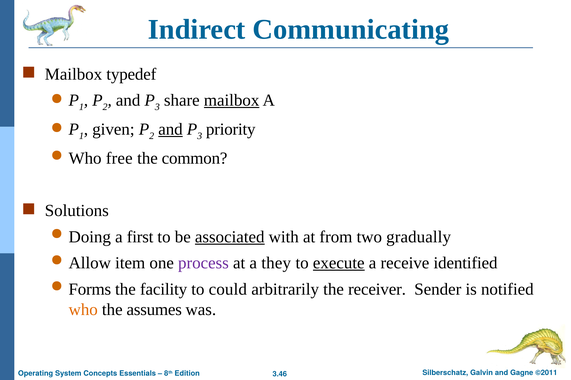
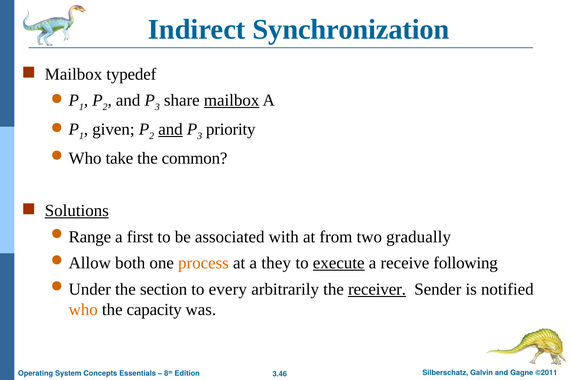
Communicating: Communicating -> Synchronization
free: free -> take
Solutions underline: none -> present
Doing: Doing -> Range
associated underline: present -> none
item: item -> both
process colour: purple -> orange
identified: identified -> following
Forms: Forms -> Under
facility: facility -> section
could: could -> every
receiver underline: none -> present
assumes: assumes -> capacity
